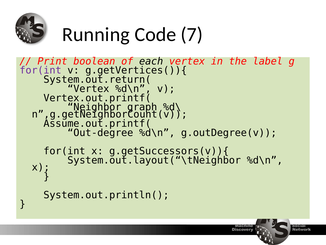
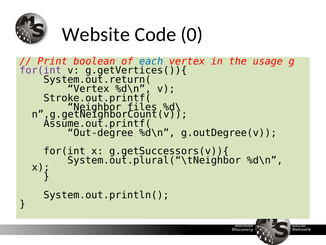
Running: Running -> Website
7: 7 -> 0
each colour: black -> blue
label: label -> usage
Vertex.out.printf(: Vertex.out.printf( -> Stroke.out.printf(
graph: graph -> files
System.out.layout(“\tNeighbor: System.out.layout(“\tNeighbor -> System.out.plural(“\tNeighbor
